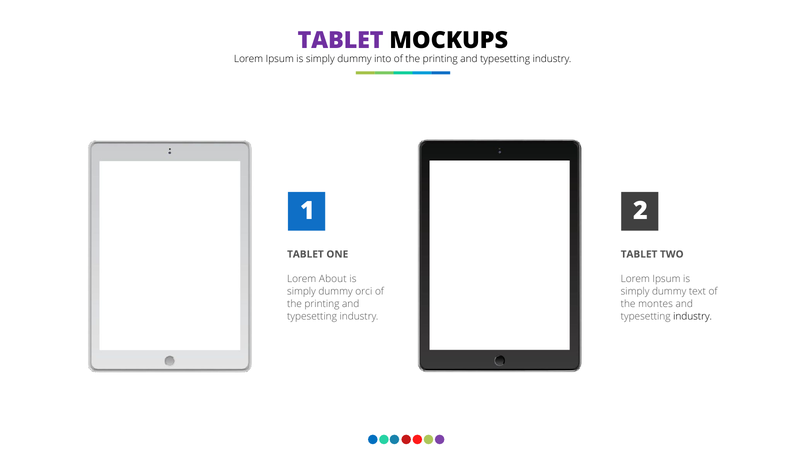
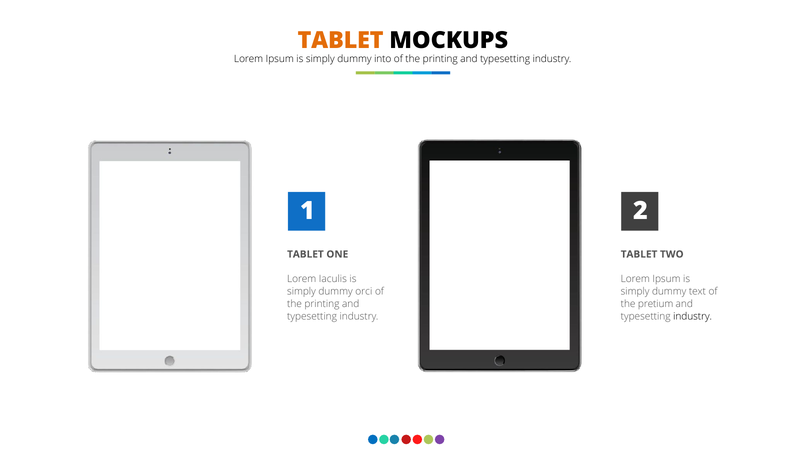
TABLET at (341, 40) colour: purple -> orange
About: About -> Iaculis
montes: montes -> pretium
